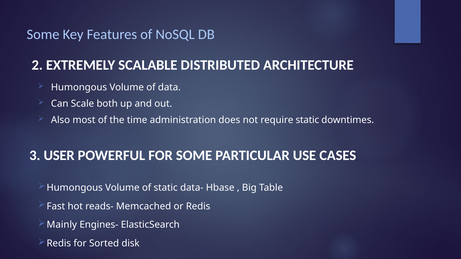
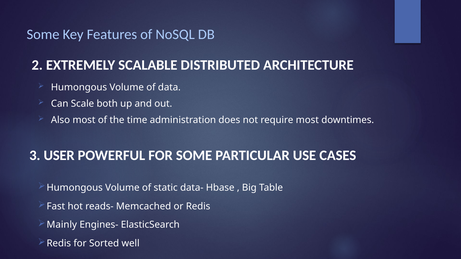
require static: static -> most
disk: disk -> well
